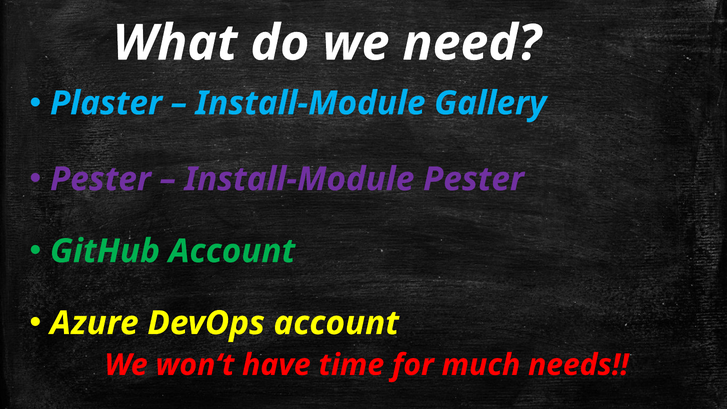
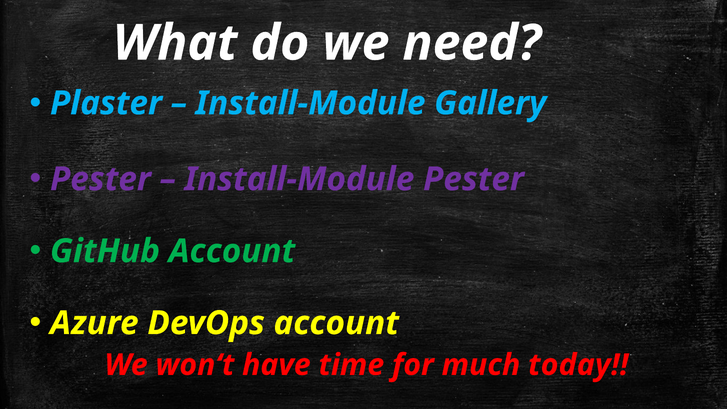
needs: needs -> today
